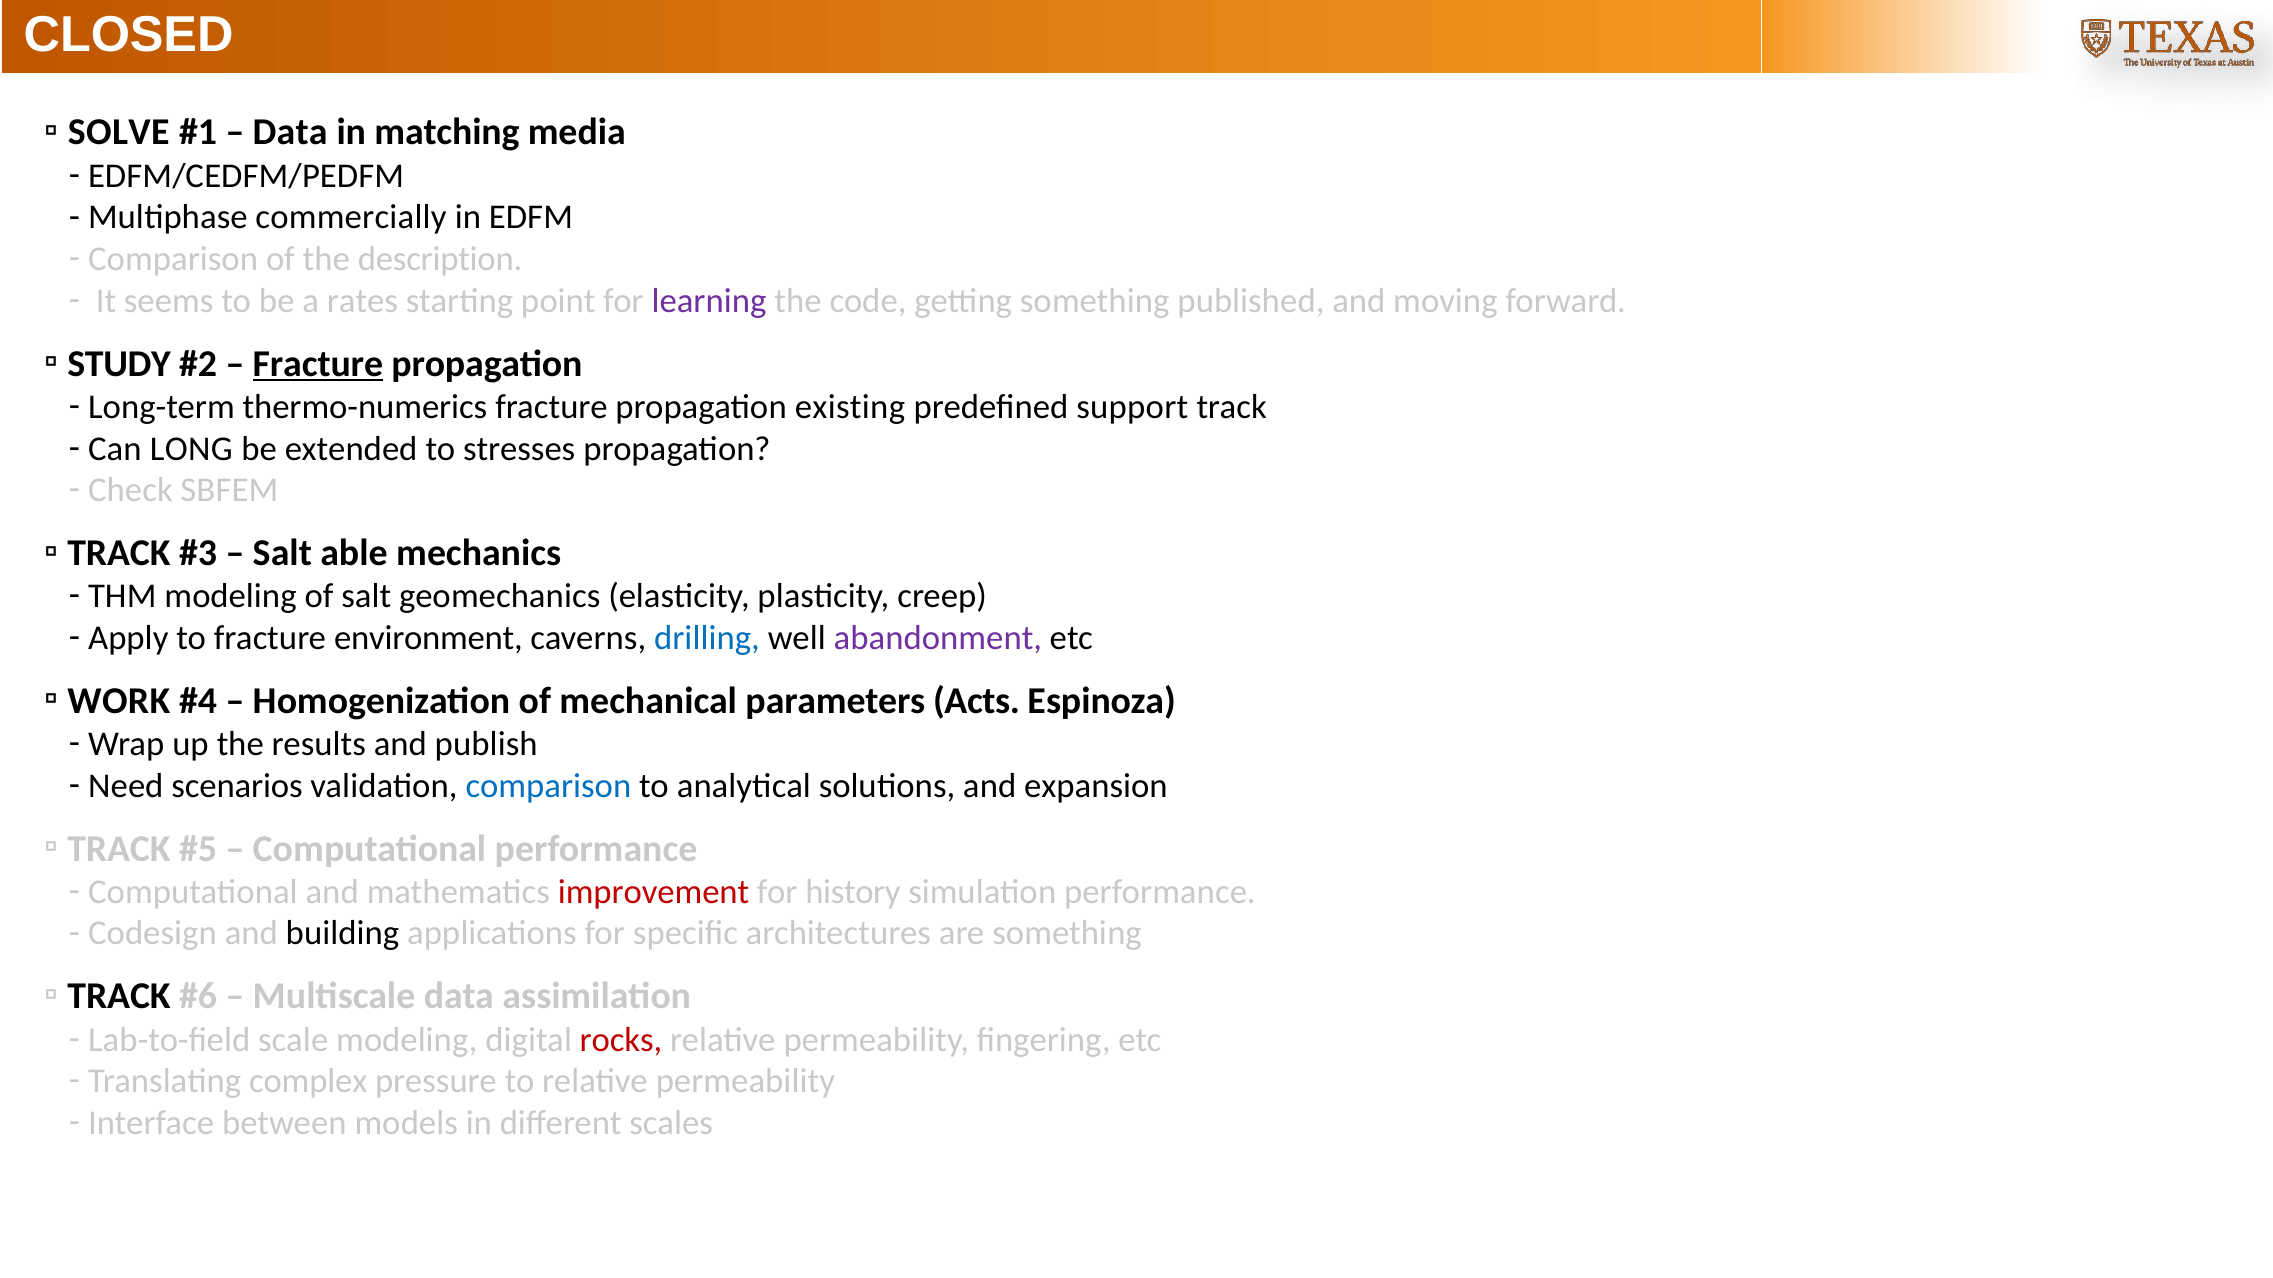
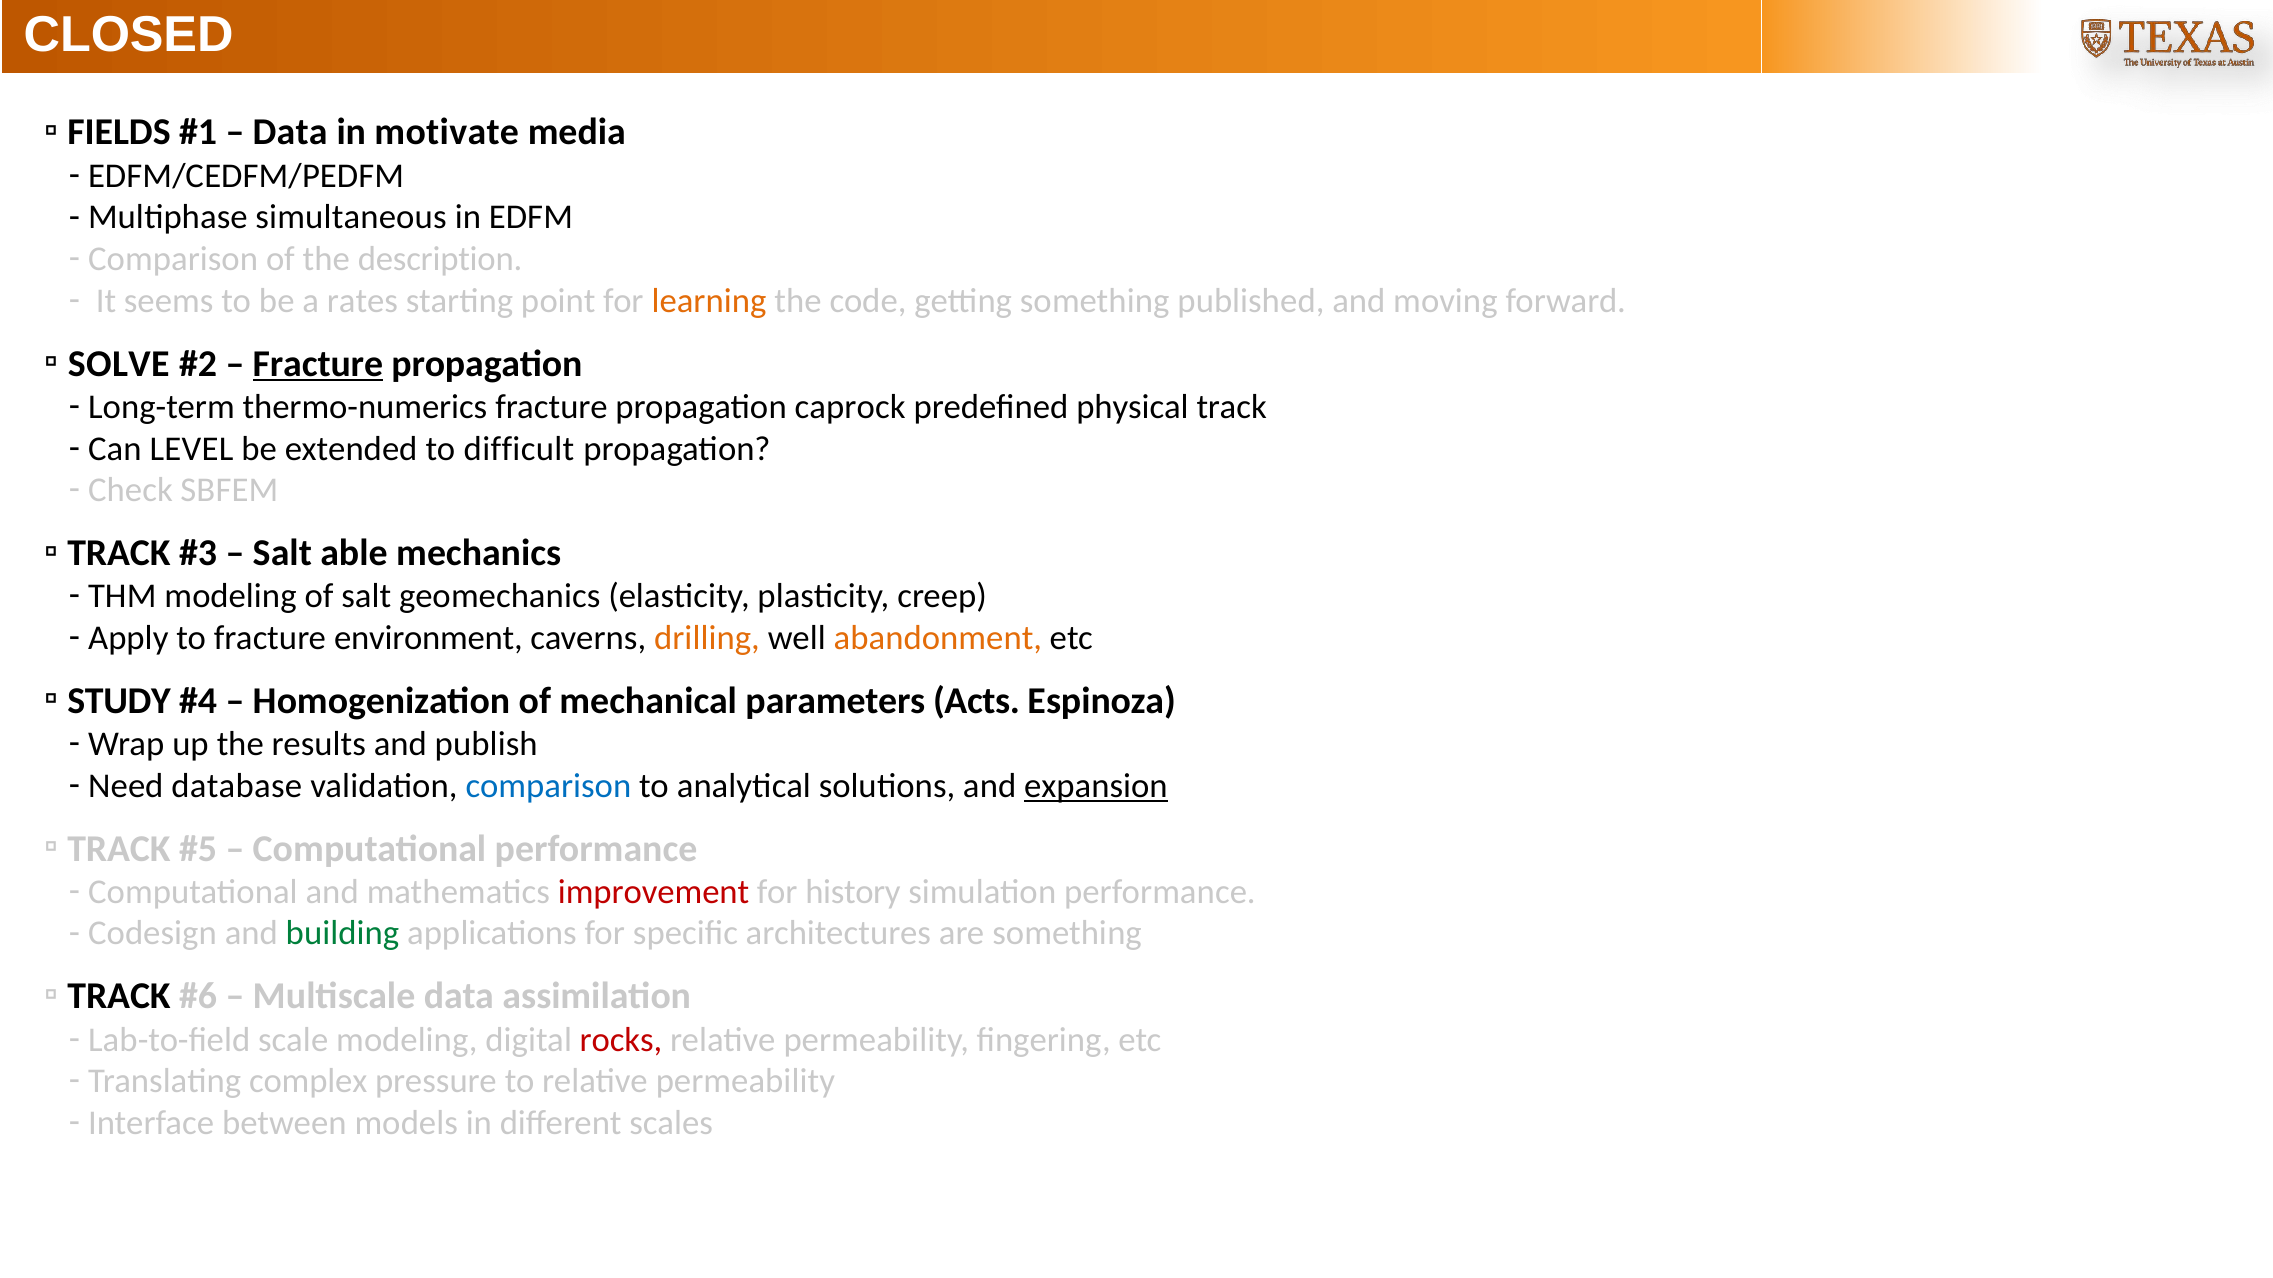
SOLVE: SOLVE -> FIELDS
matching: matching -> motivate
commercially: commercially -> simultaneous
learning colour: purple -> orange
STUDY: STUDY -> SOLVE
existing: existing -> caprock
support: support -> physical
LONG: LONG -> LEVEL
stresses: stresses -> difficult
drilling colour: blue -> orange
abandonment colour: purple -> orange
WORK: WORK -> STUDY
scenarios: scenarios -> database
expansion underline: none -> present
building colour: black -> green
